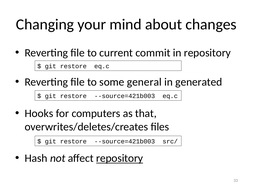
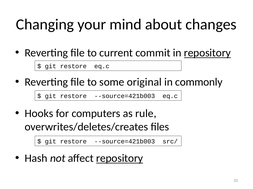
repository at (207, 53) underline: none -> present
general: general -> original
generated: generated -> commonly
that: that -> rule
